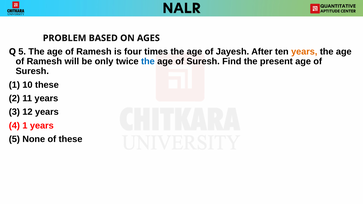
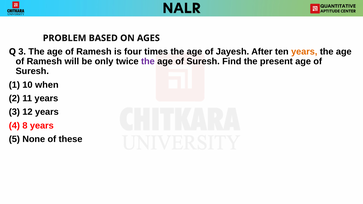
Q 5: 5 -> 3
the at (148, 62) colour: blue -> purple
10 these: these -> when
4 1: 1 -> 8
